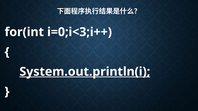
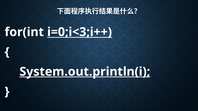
i=0;i<3;i++ underline: none -> present
